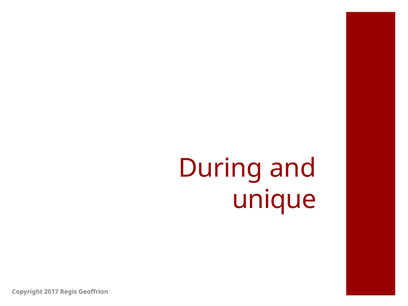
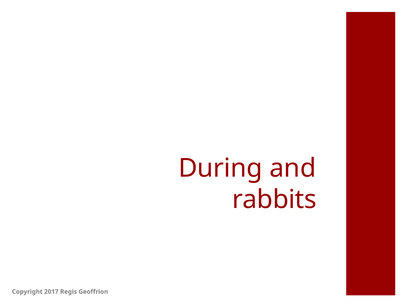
unique: unique -> rabbits
